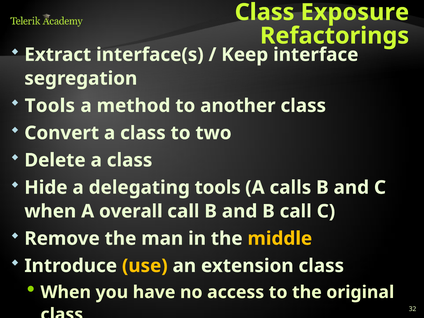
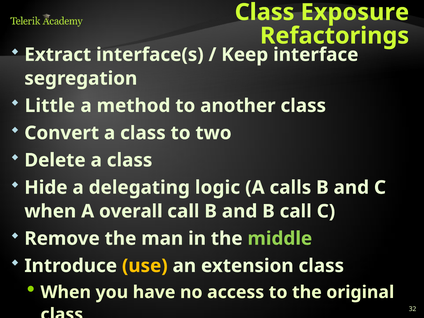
Tools at (50, 106): Tools -> Little
delegating tools: tools -> logic
middle colour: yellow -> light green
